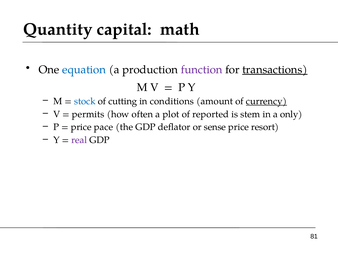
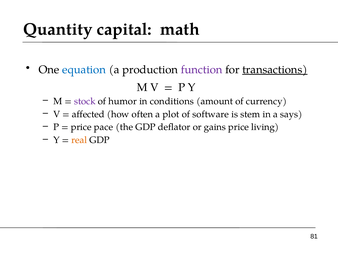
stock colour: blue -> purple
cutting: cutting -> humor
currency underline: present -> none
permits: permits -> affected
reported: reported -> software
only: only -> says
sense: sense -> gains
resort: resort -> living
real colour: purple -> orange
